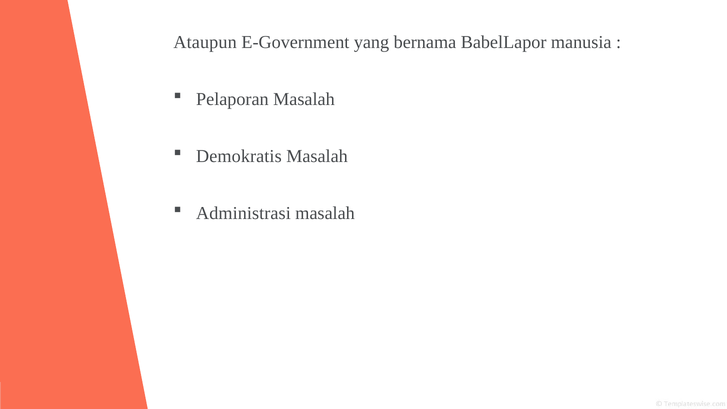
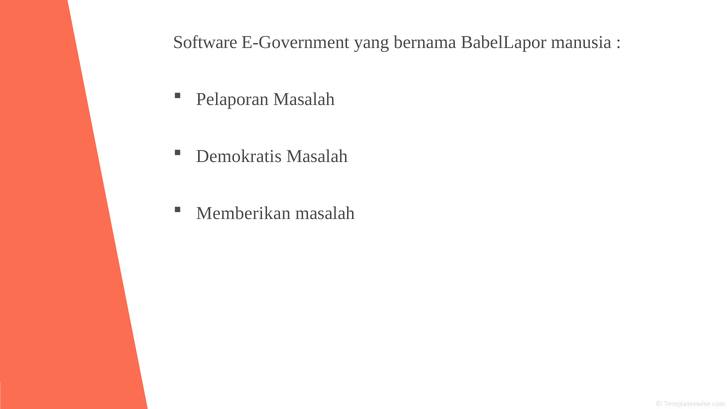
Ataupun: Ataupun -> Software
Administrasi: Administrasi -> Memberikan
